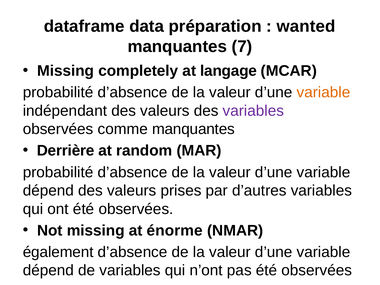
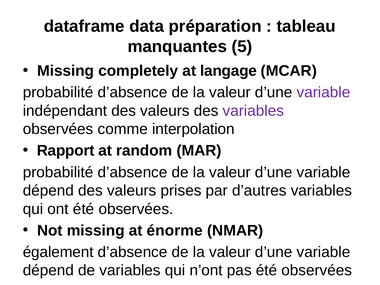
wanted: wanted -> tableau
7: 7 -> 5
variable at (324, 92) colour: orange -> purple
comme manquantes: manquantes -> interpolation
Derrière: Derrière -> Rapport
